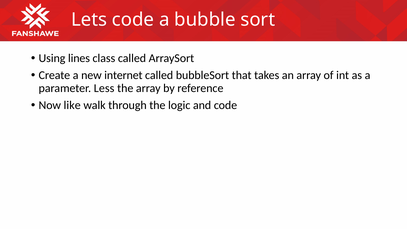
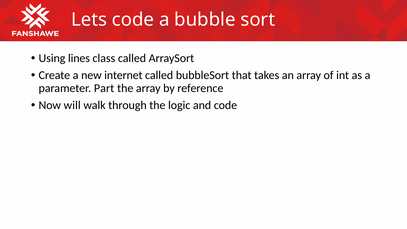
Less: Less -> Part
like: like -> will
